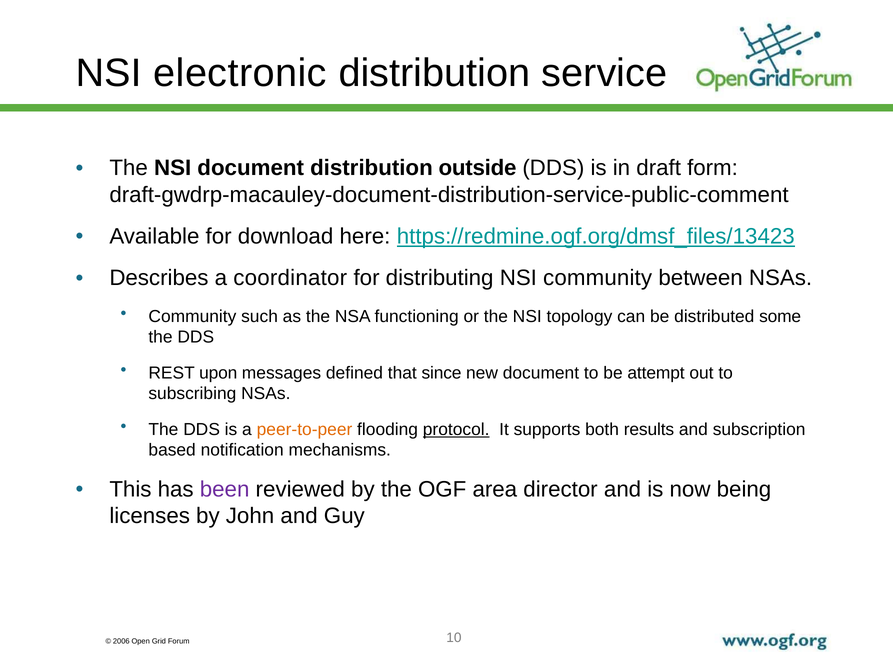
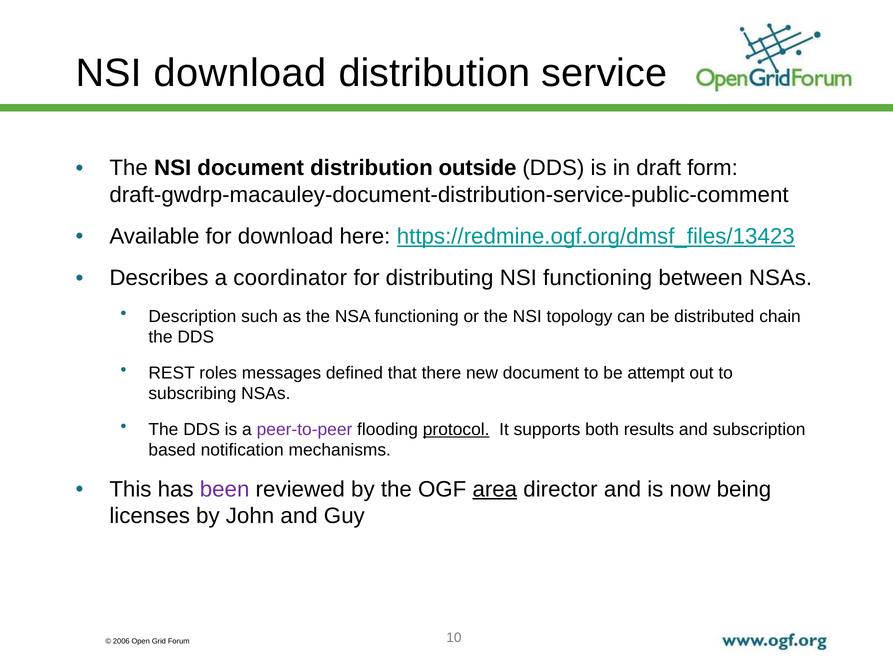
NSI electronic: electronic -> download
NSI community: community -> functioning
Community at (192, 317): Community -> Description
some: some -> chain
upon: upon -> roles
since: since -> there
peer-to-peer colour: orange -> purple
area underline: none -> present
